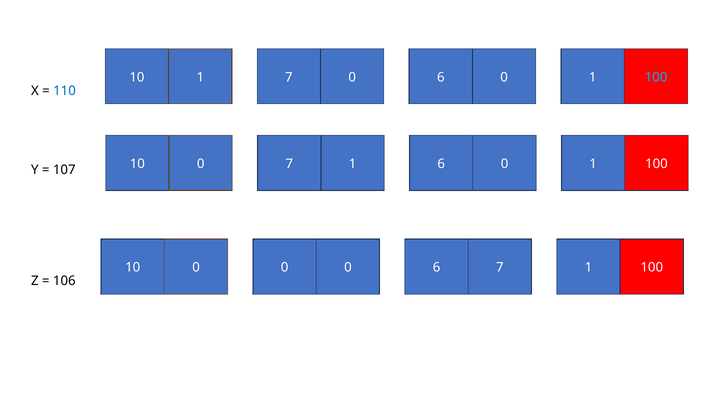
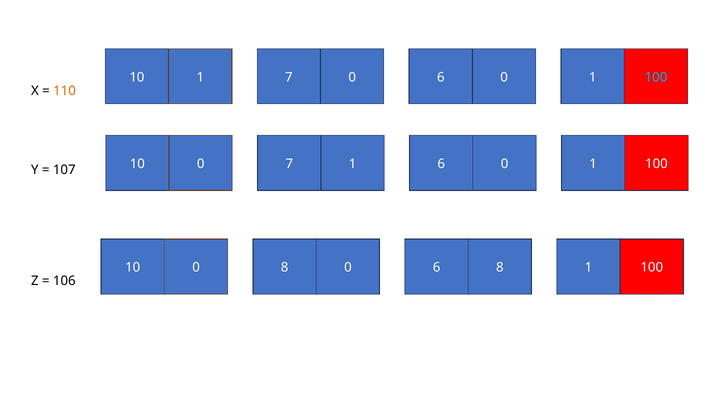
110 colour: blue -> orange
10 0: 0 -> 8
0 7: 7 -> 8
